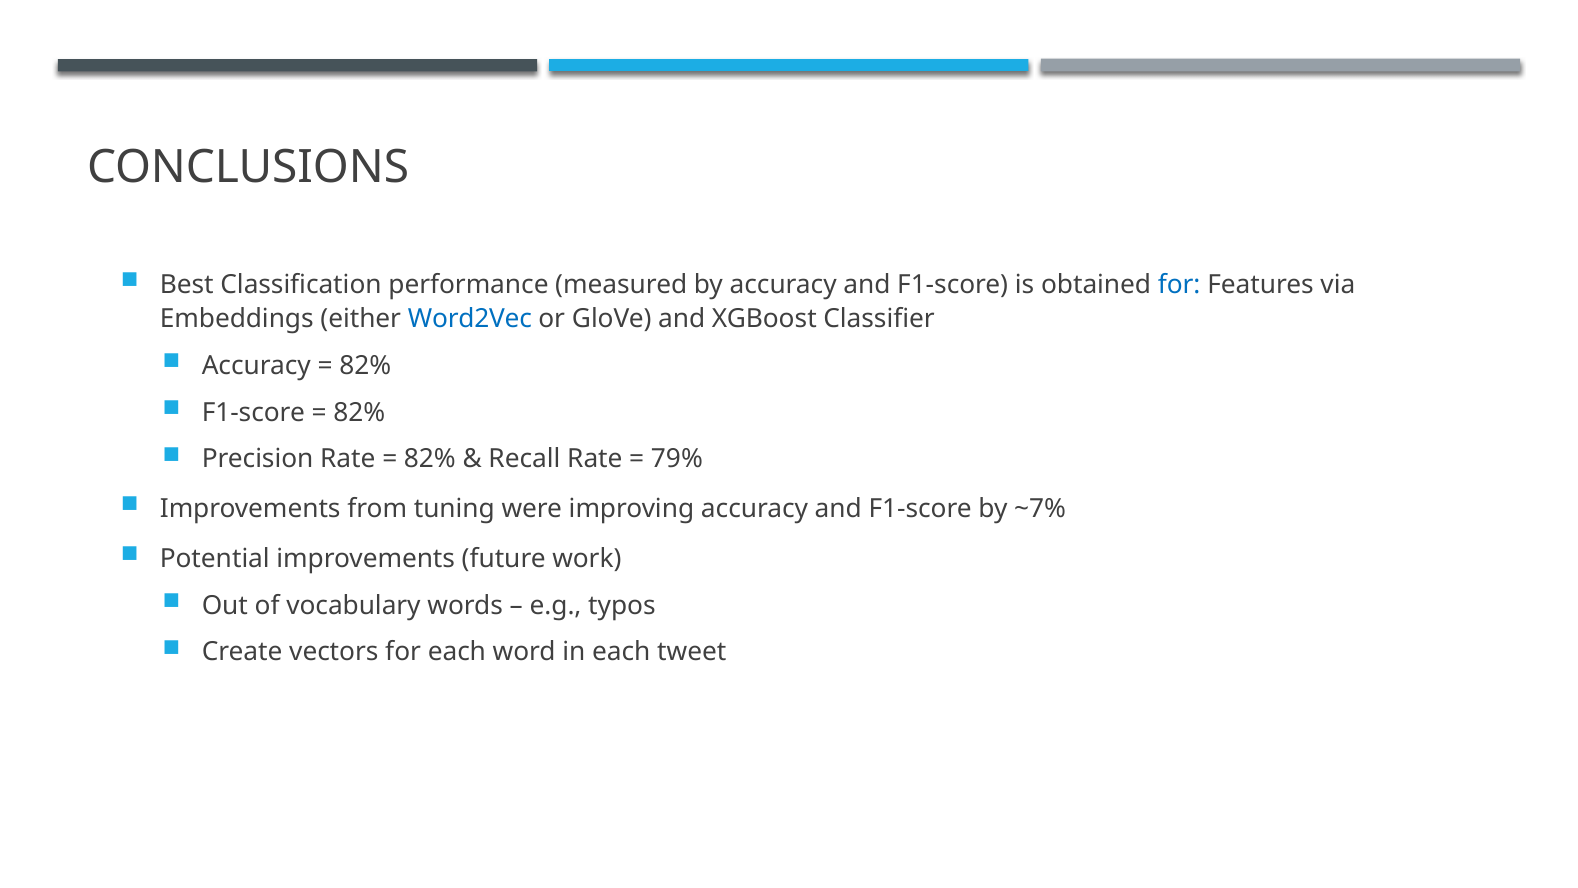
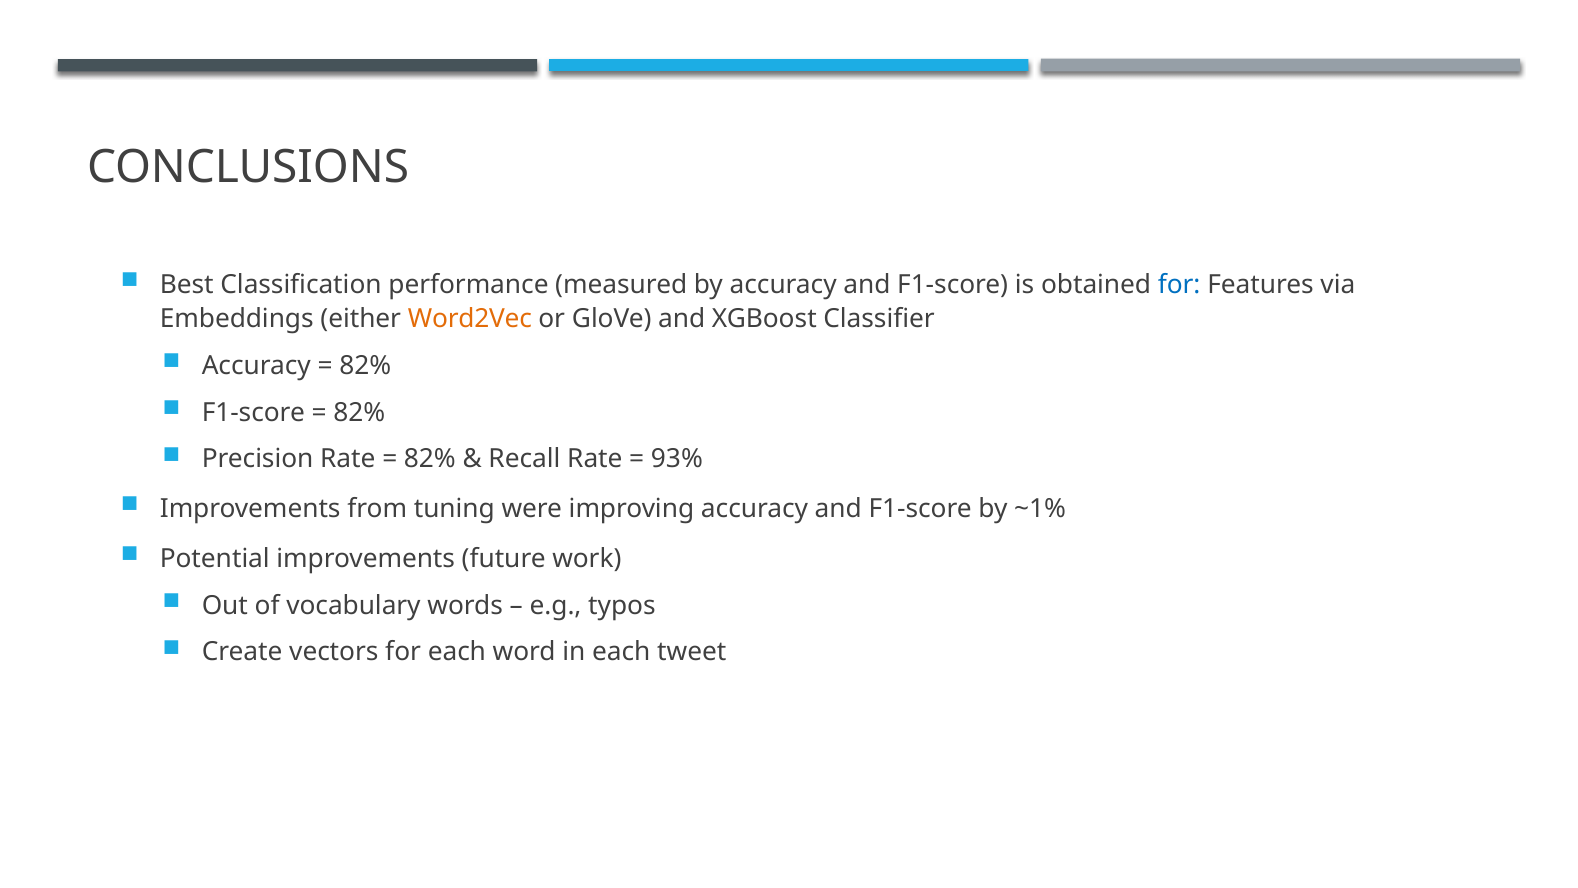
Word2Vec colour: blue -> orange
79%: 79% -> 93%
~7%: ~7% -> ~1%
